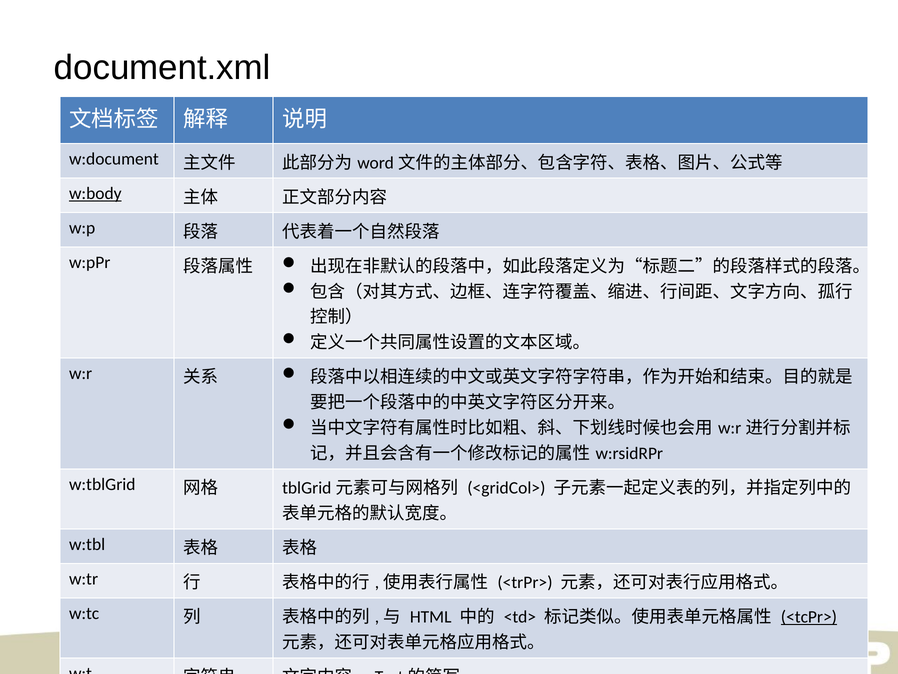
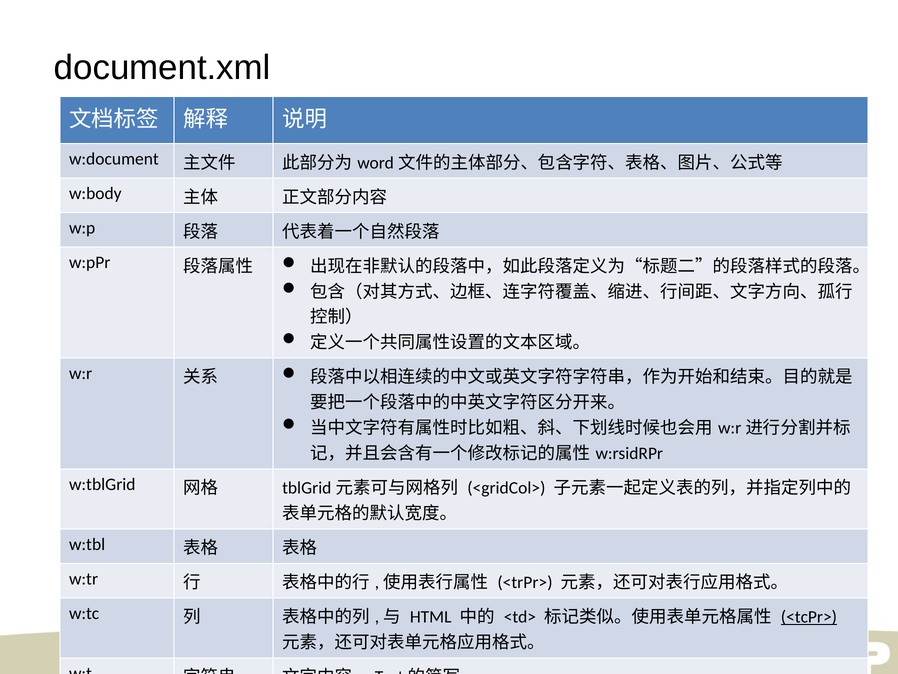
w:body underline: present -> none
